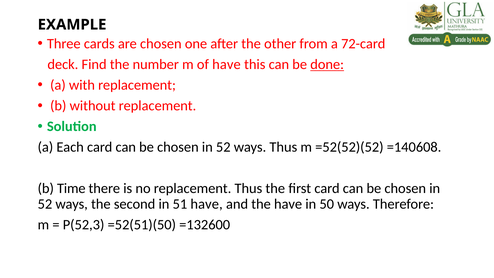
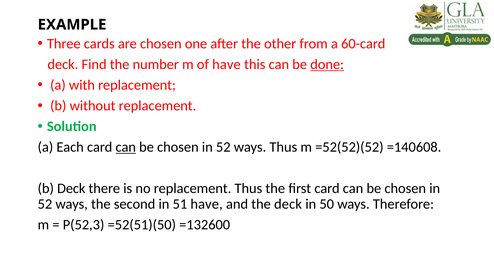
72-card: 72-card -> 60-card
can at (126, 147) underline: none -> present
b Time: Time -> Deck
the have: have -> deck
